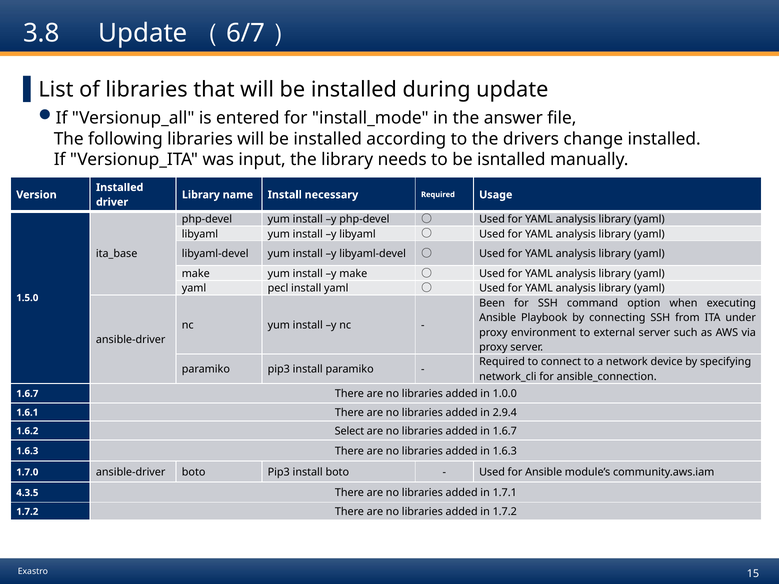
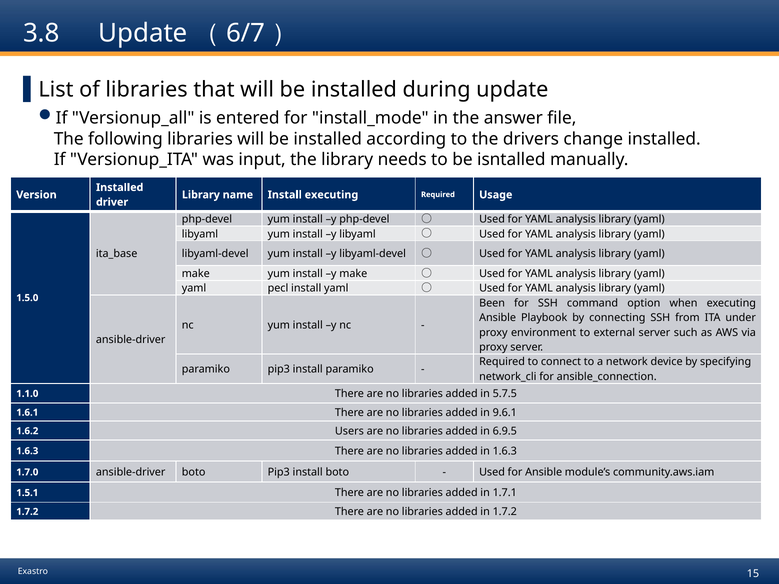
Install necessary: necessary -> executing
1.6.7 at (27, 394): 1.6.7 -> 1.1.0
1.0.0: 1.0.0 -> 5.7.5
2.9.4: 2.9.4 -> 9.6.1
Select: Select -> Users
in 1.6.7: 1.6.7 -> 6.9.5
4.3.5: 4.3.5 -> 1.5.1
